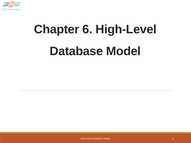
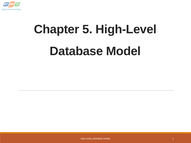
6: 6 -> 5
